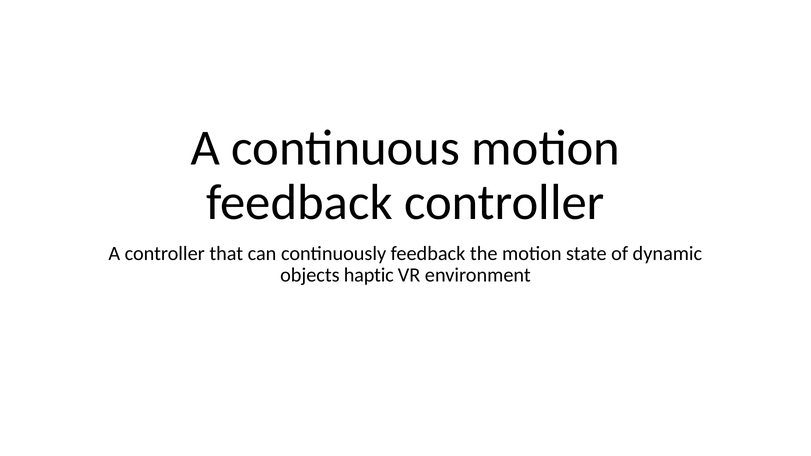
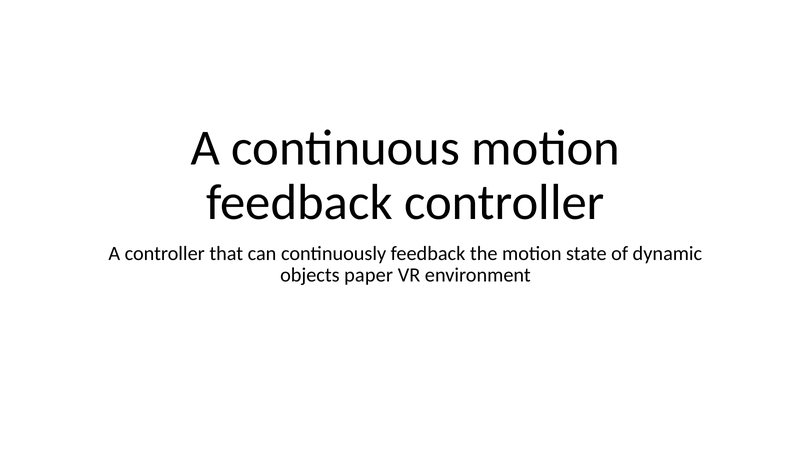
haptic: haptic -> paper
